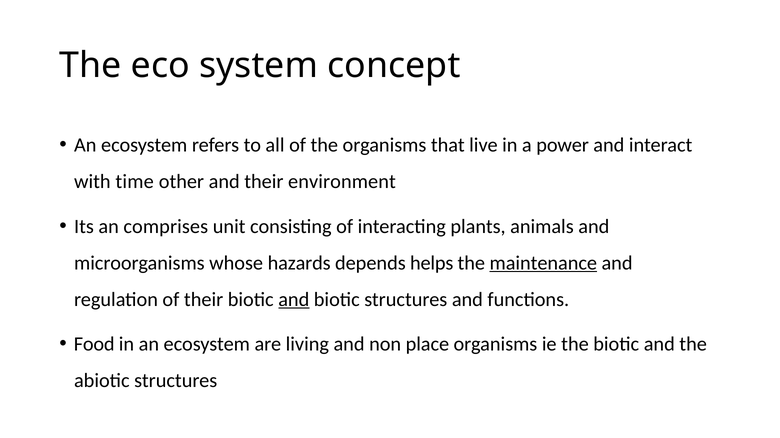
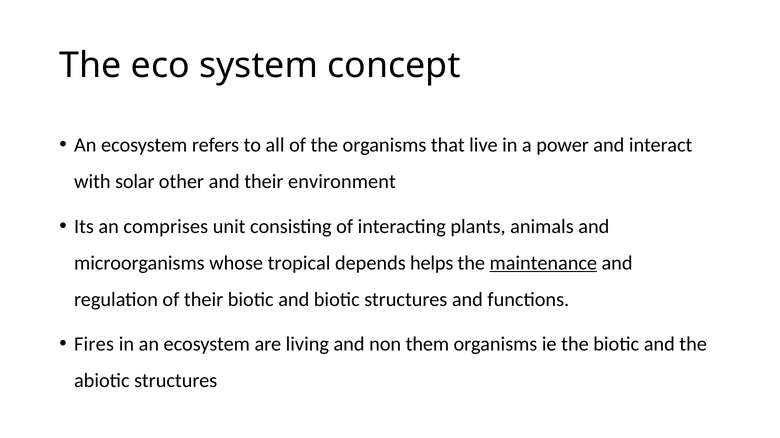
time: time -> solar
hazards: hazards -> tropical
and at (294, 300) underline: present -> none
Food: Food -> Fires
place: place -> them
